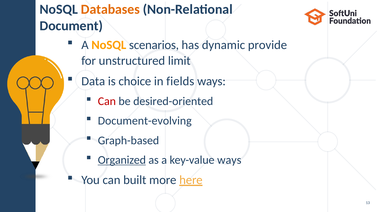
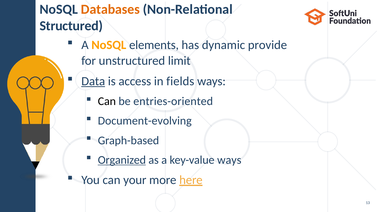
Document: Document -> Structured
scenarios: scenarios -> elements
Data underline: none -> present
choice: choice -> access
Can at (107, 101) colour: red -> black
desired-oriented: desired-oriented -> entries-oriented
built: built -> your
